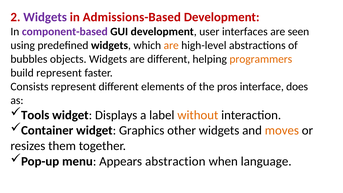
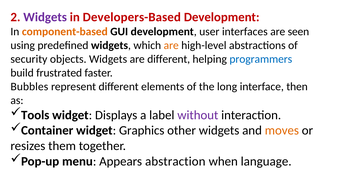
Admissions-Based: Admissions-Based -> Developers-Based
component-based colour: purple -> orange
bubbles: bubbles -> security
programmers colour: orange -> blue
build represent: represent -> frustrated
Consists: Consists -> Bubbles
pros: pros -> long
does: does -> then
without colour: orange -> purple
